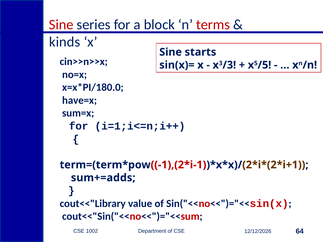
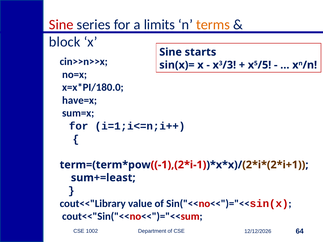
block: block -> limits
terms colour: red -> orange
kinds: kinds -> block
sum+=adds: sum+=adds -> sum+=least
